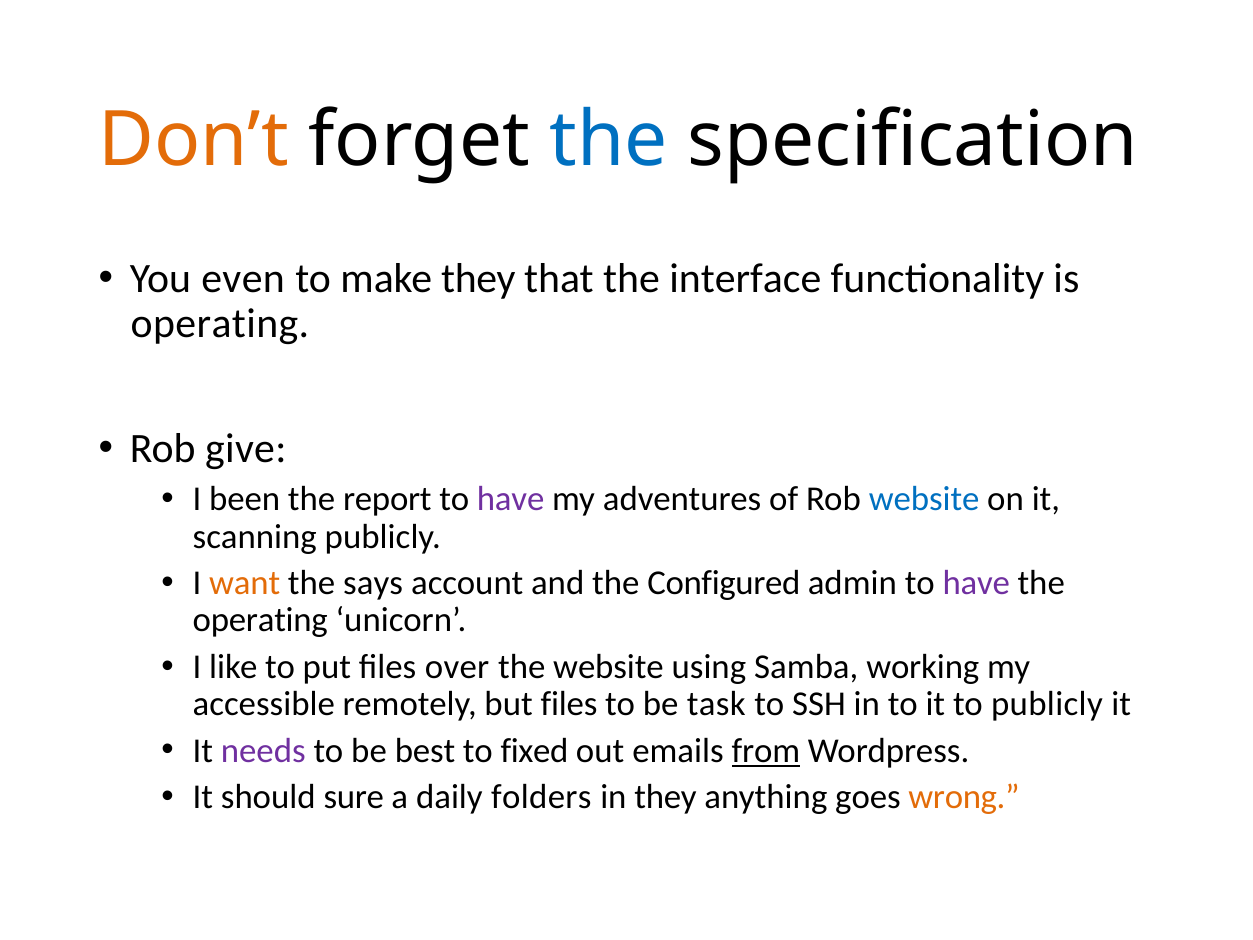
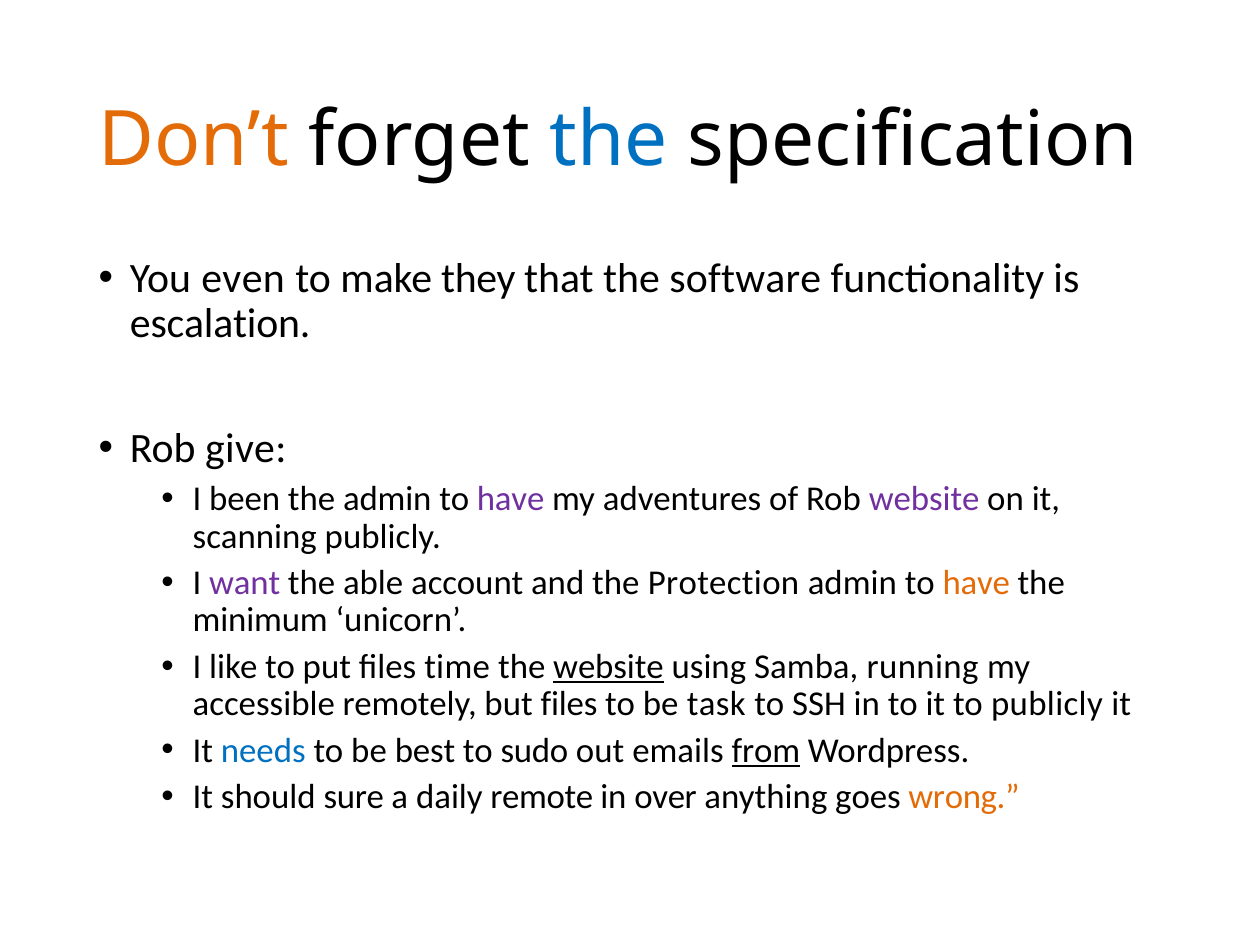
interface: interface -> software
operating at (220, 324): operating -> escalation
the report: report -> admin
website at (924, 499) colour: blue -> purple
want colour: orange -> purple
says: says -> able
Configured: Configured -> Protection
have at (976, 583) colour: purple -> orange
operating at (260, 620): operating -> minimum
over: over -> time
website at (608, 667) underline: none -> present
working: working -> running
needs colour: purple -> blue
fixed: fixed -> sudo
folders: folders -> remote
in they: they -> over
